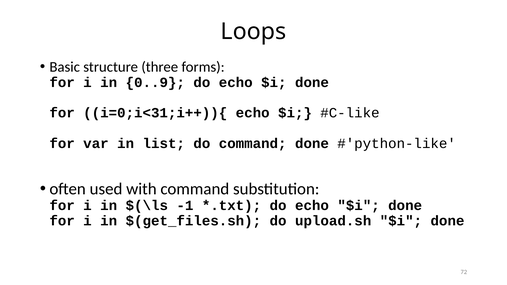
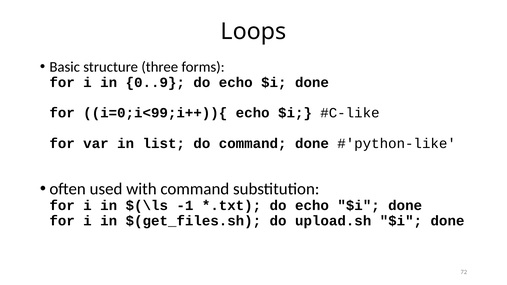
i=0;i<31;i++)){: i=0;i<31;i++)){ -> i=0;i<99;i++)){
